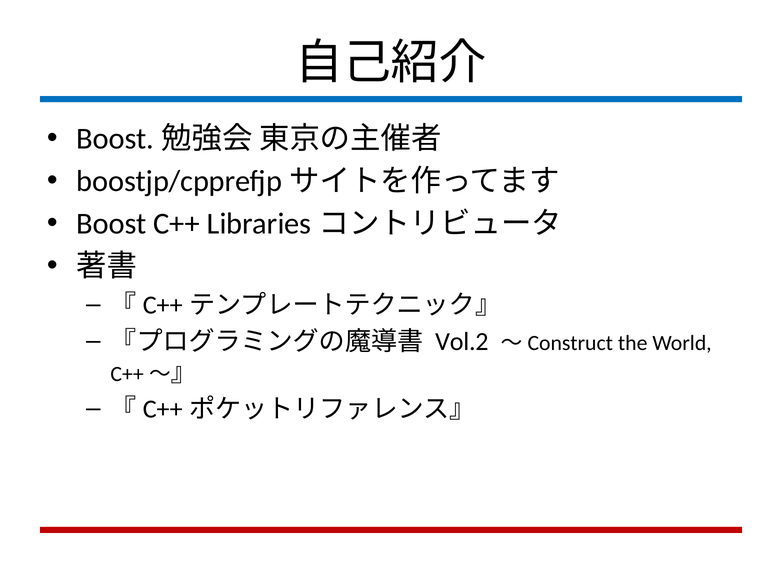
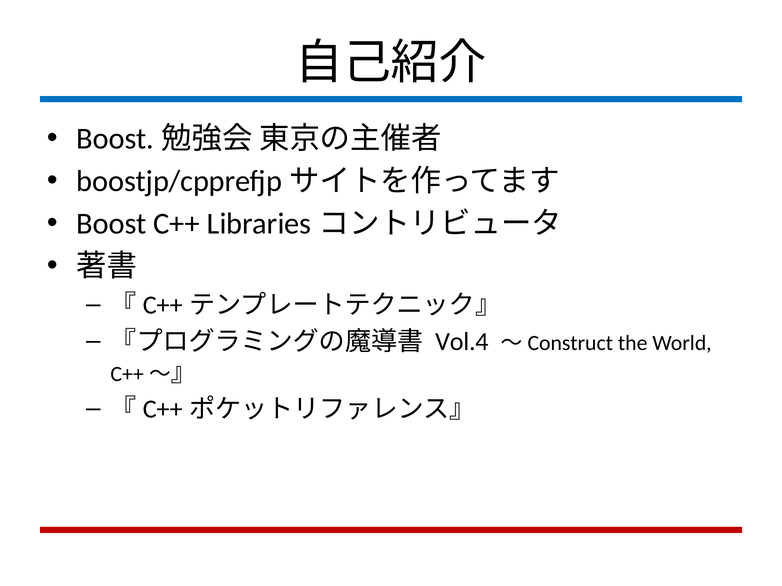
Vol.2: Vol.2 -> Vol.4
